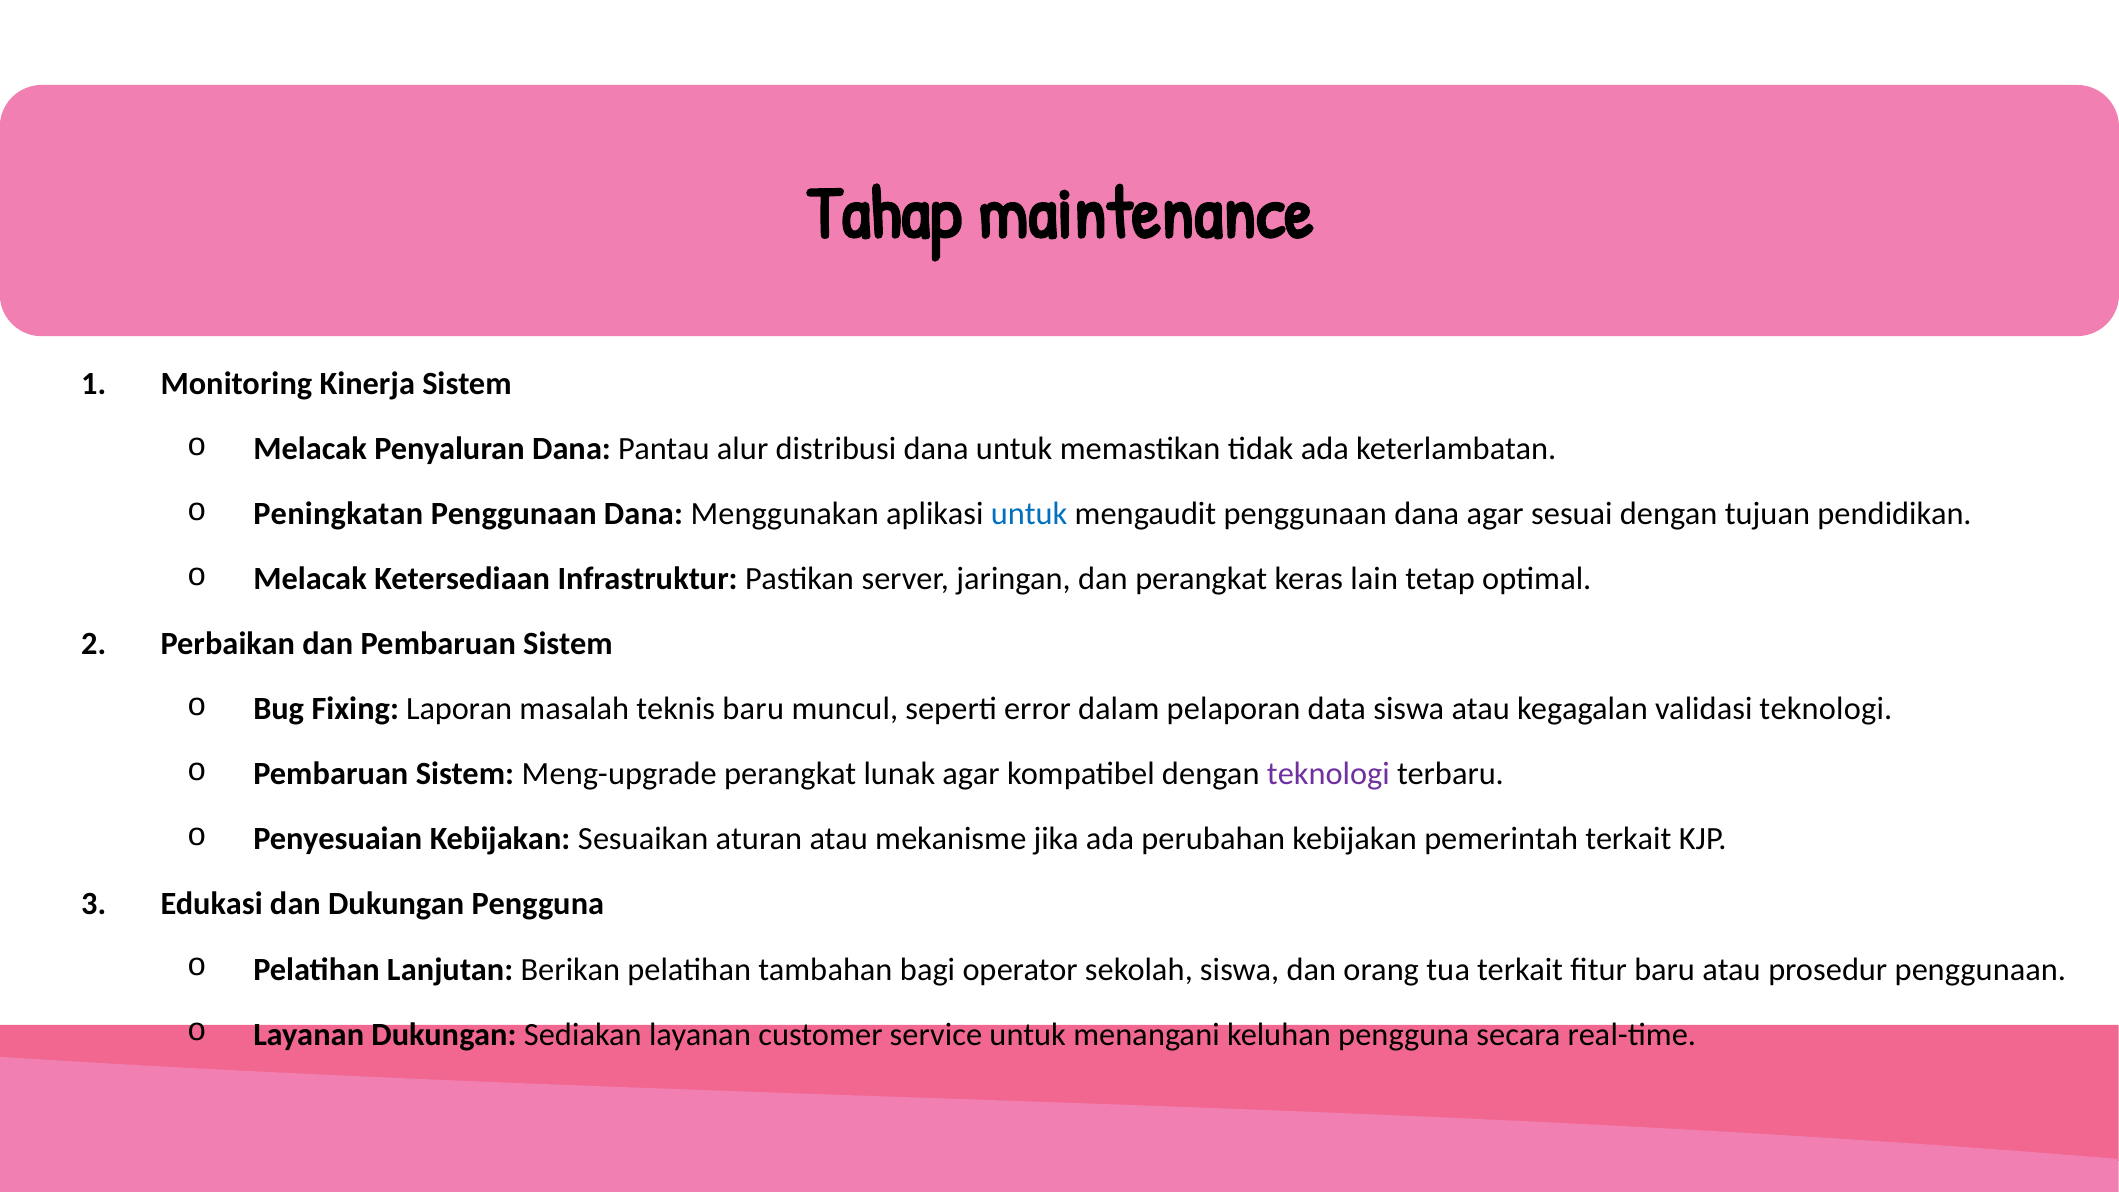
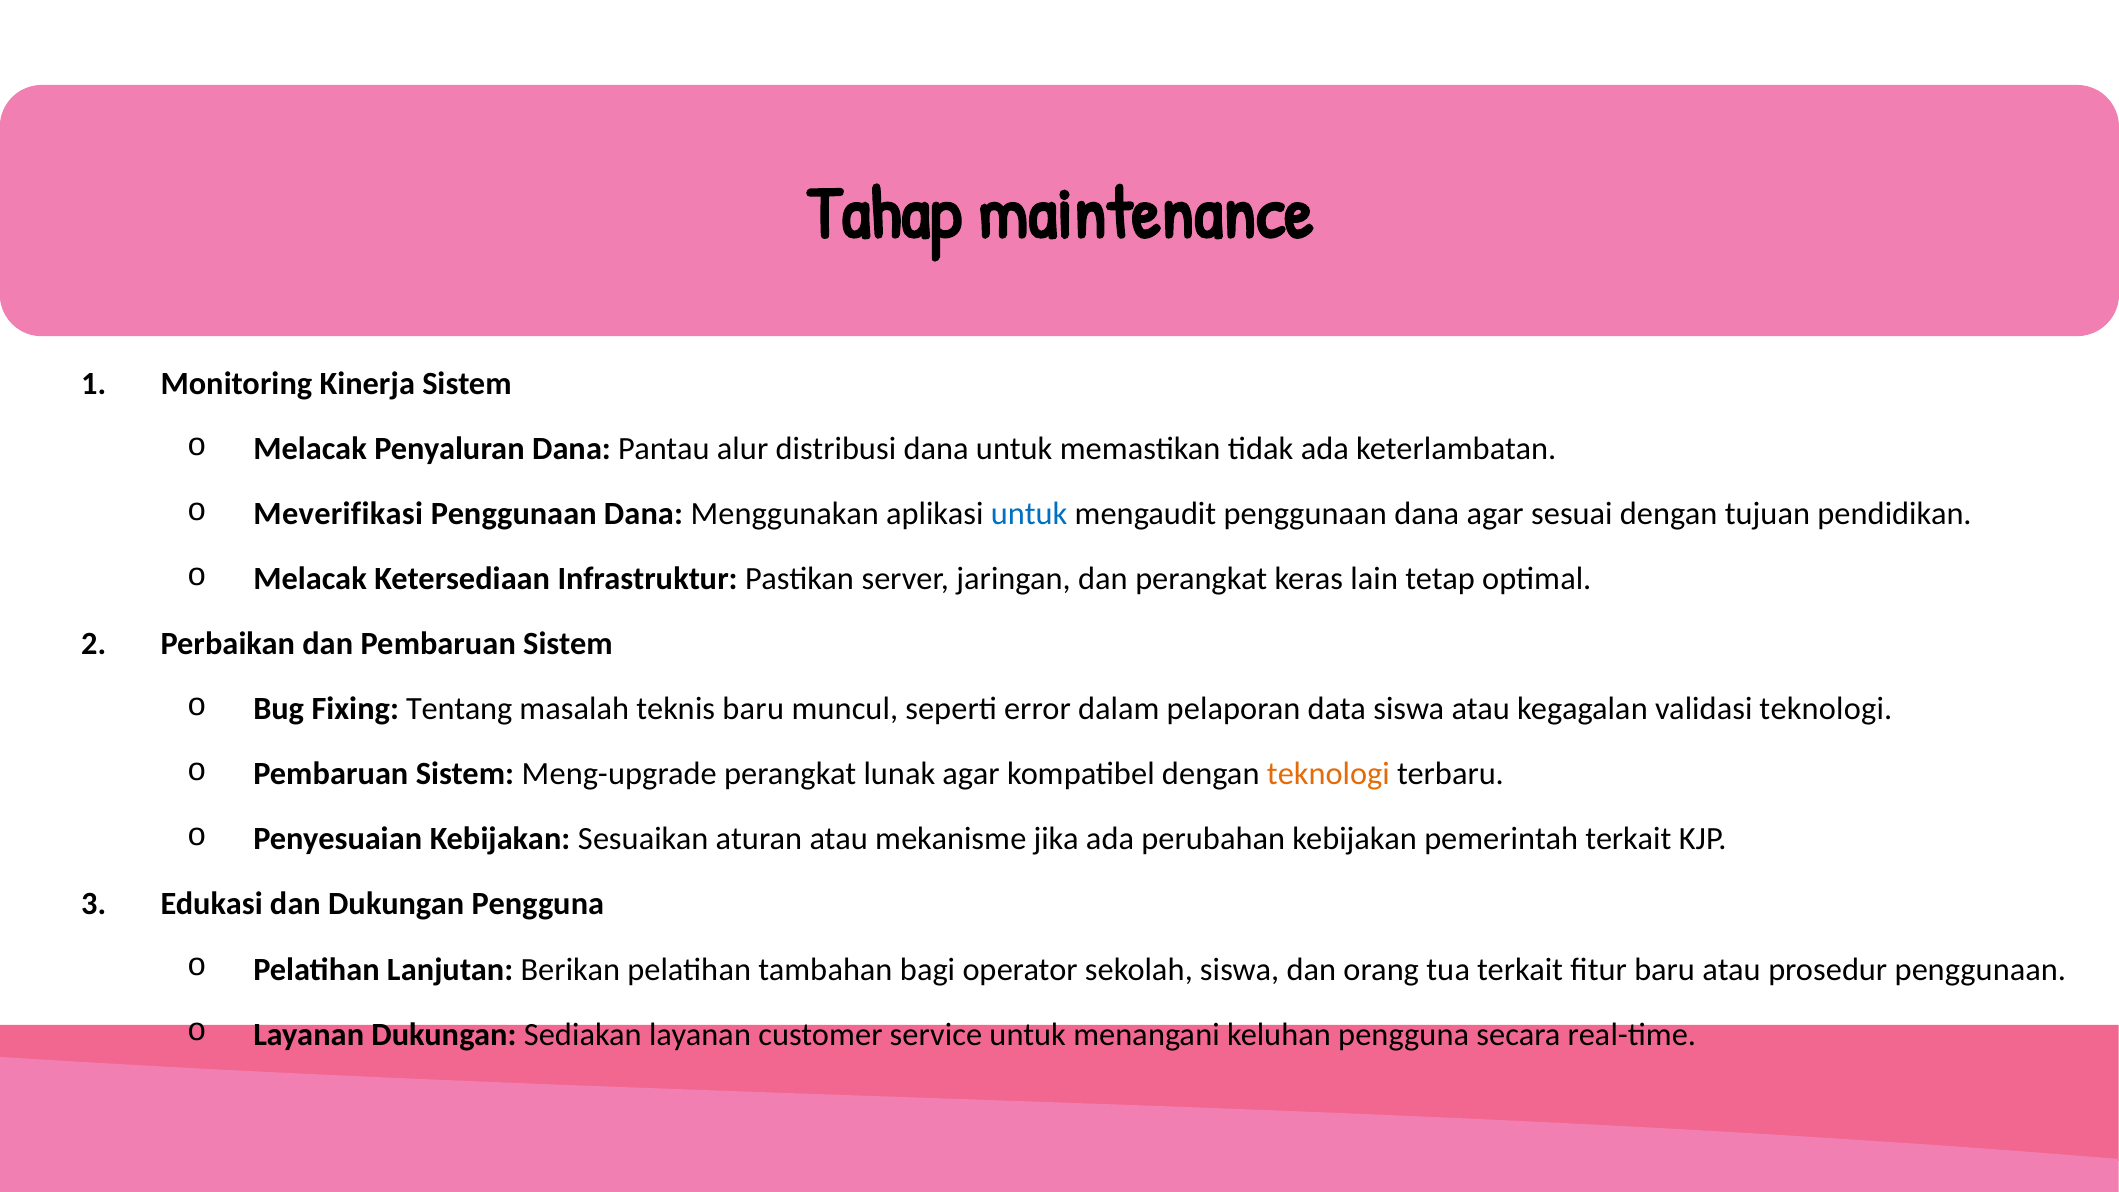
Peningkatan: Peningkatan -> Meverifikasi
Laporan: Laporan -> Tentang
teknologi at (1328, 774) colour: purple -> orange
